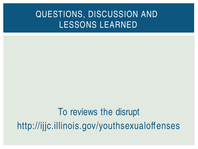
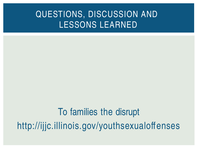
reviews: reviews -> families
